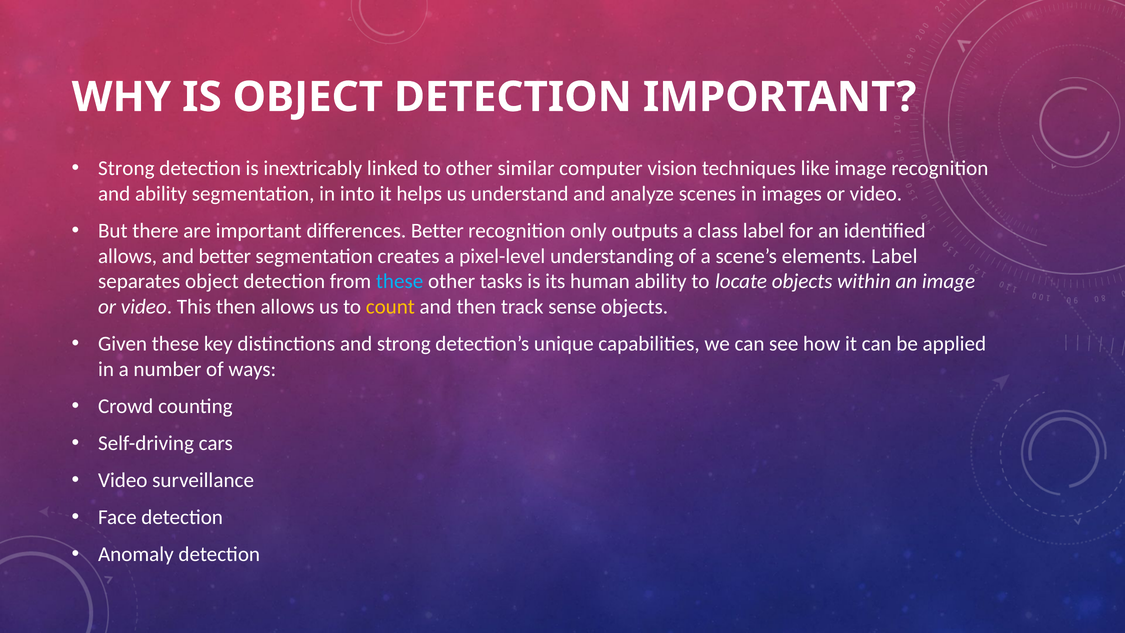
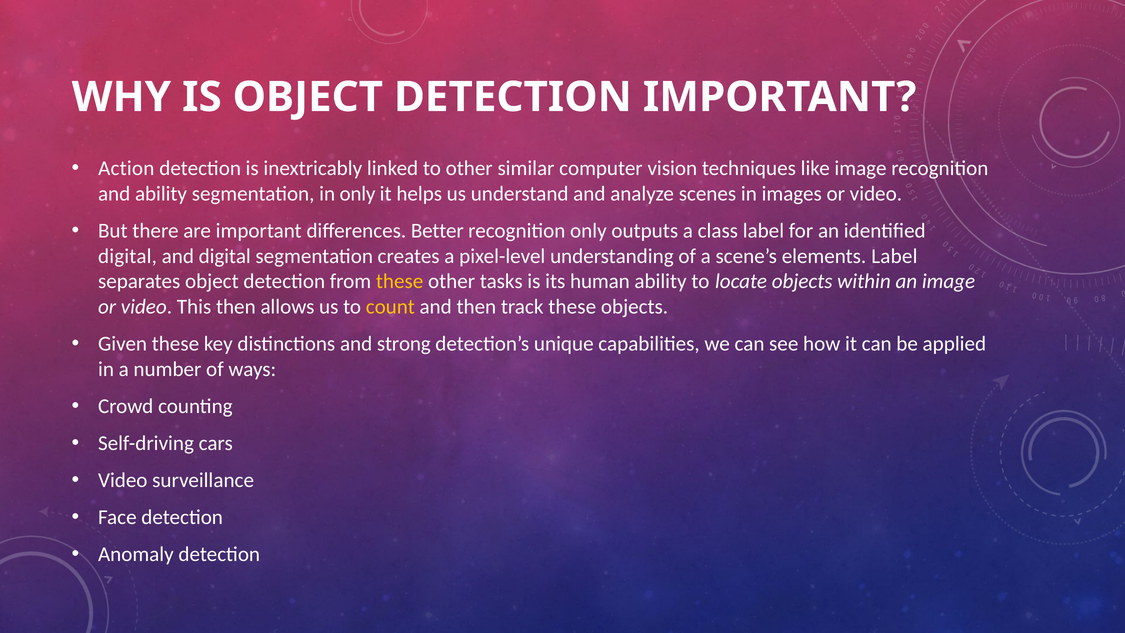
Strong at (126, 168): Strong -> Action
in into: into -> only
allows at (128, 256): allows -> digital
and better: better -> digital
these at (400, 281) colour: light blue -> yellow
track sense: sense -> these
